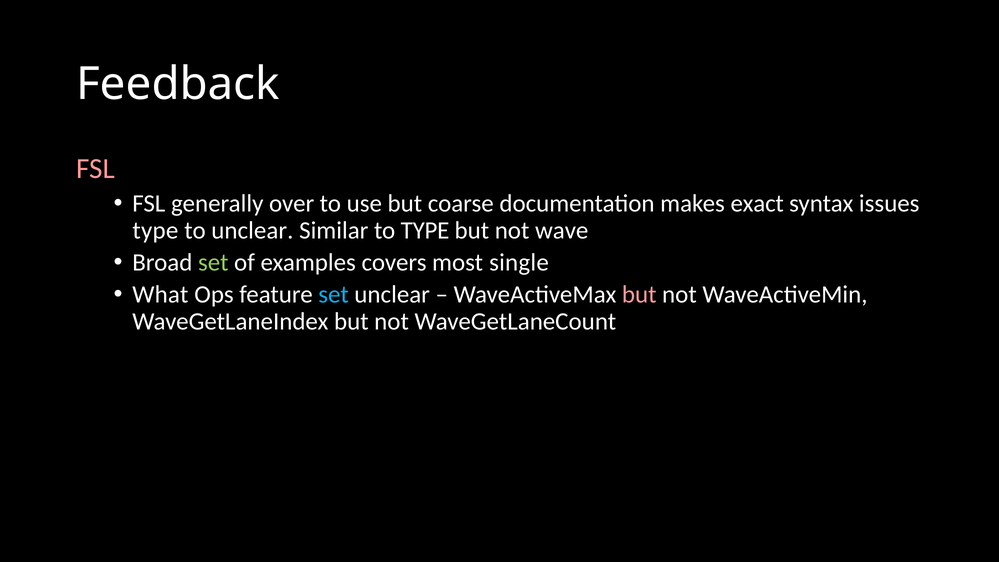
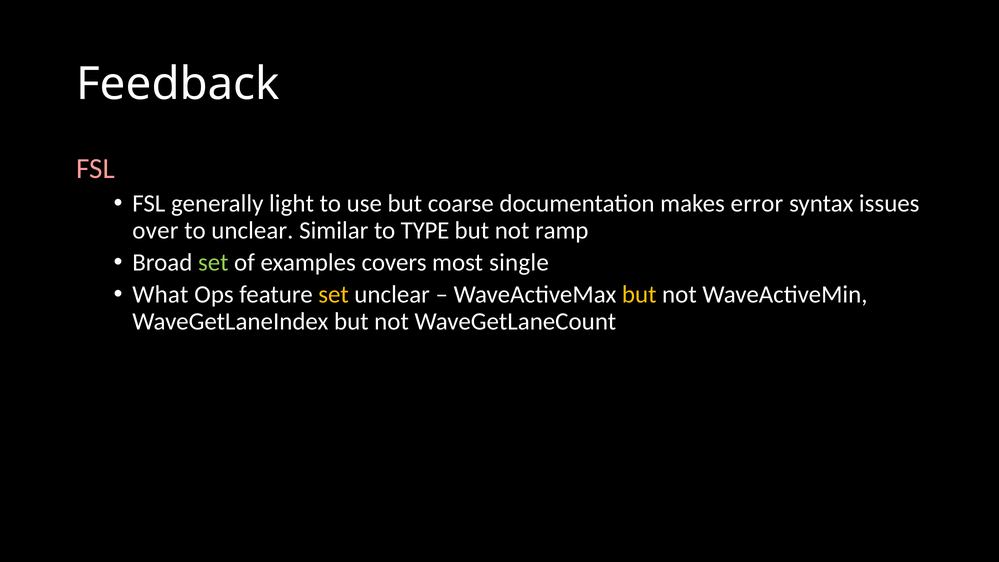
over: over -> light
exact: exact -> error
type at (155, 230): type -> over
wave: wave -> ramp
set at (334, 295) colour: light blue -> yellow
but at (639, 295) colour: pink -> yellow
